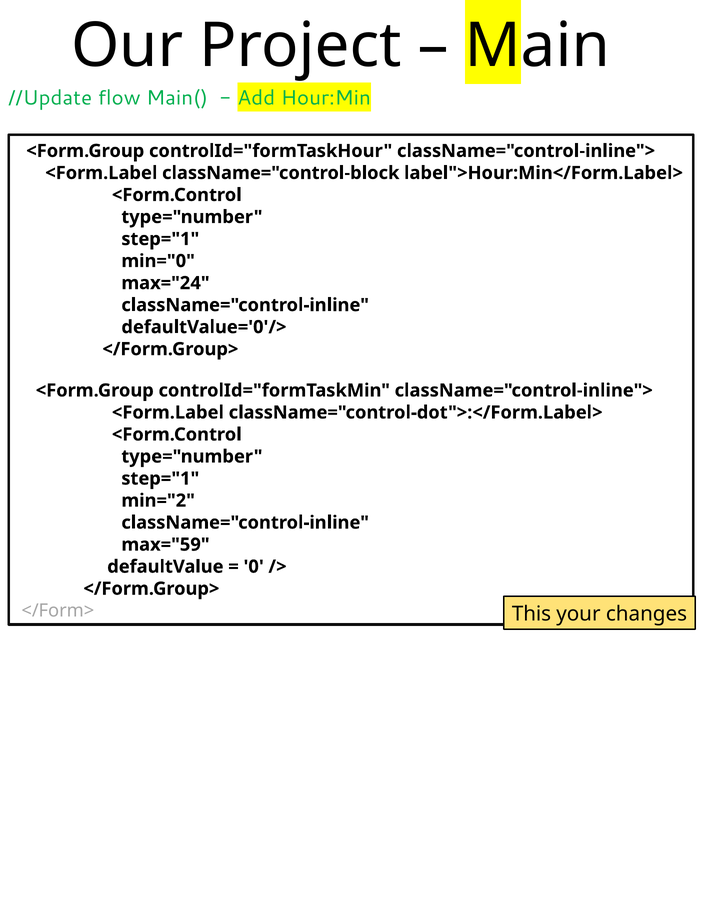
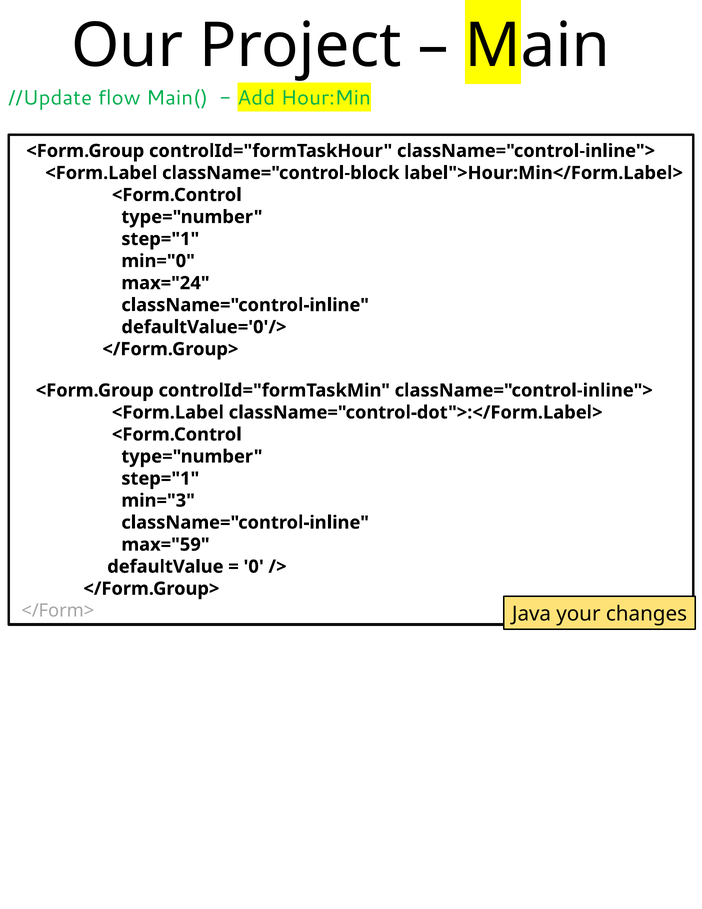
min="2: min="2 -> min="3
This: This -> Java
